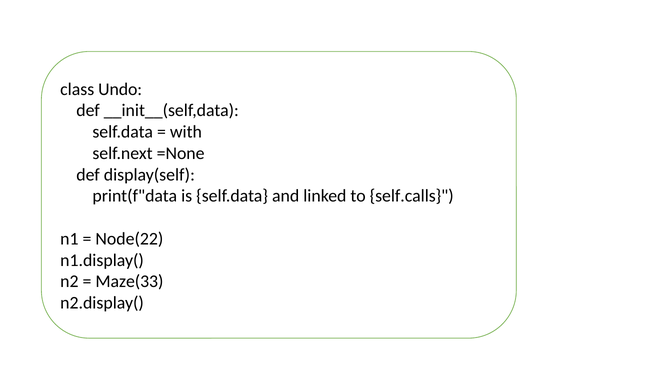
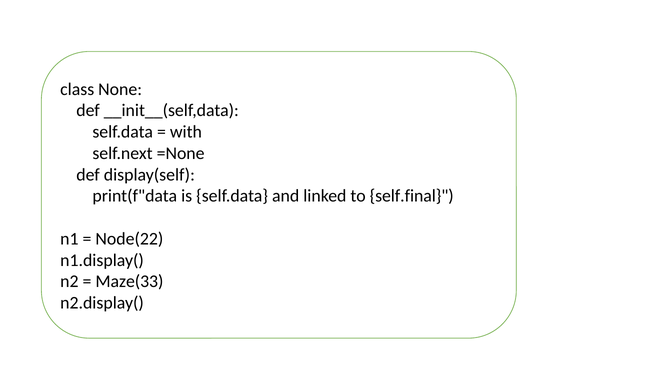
Undo: Undo -> None
self.calls: self.calls -> self.final
